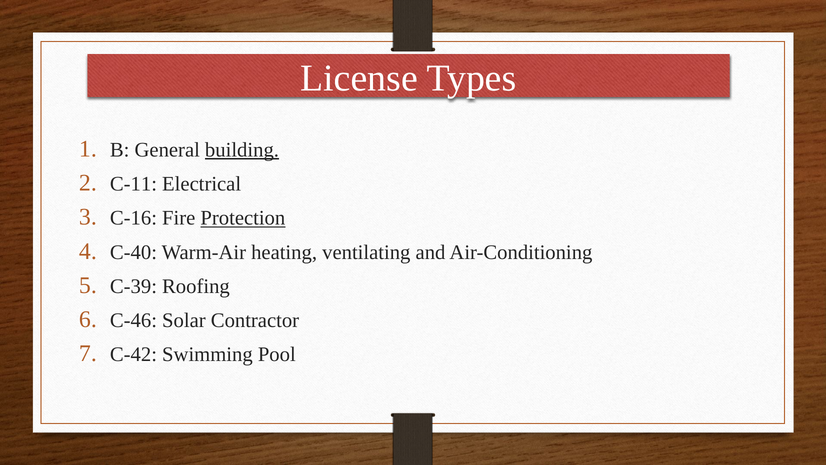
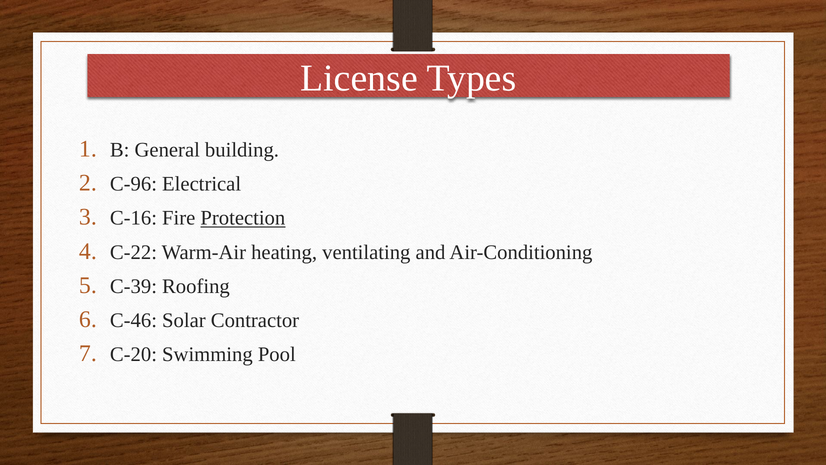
building underline: present -> none
C-11: C-11 -> C-96
C-40: C-40 -> C-22
C-42: C-42 -> C-20
